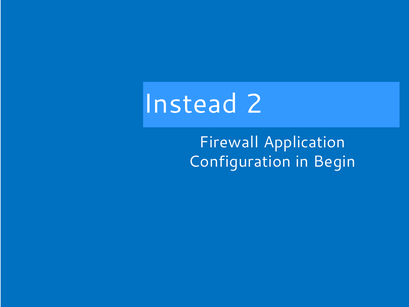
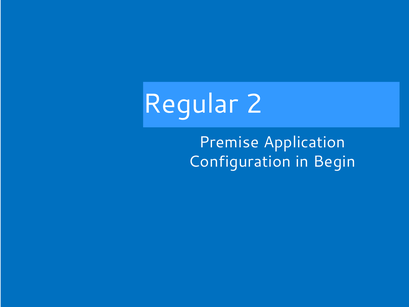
Instead: Instead -> Regular
Firewall: Firewall -> Premise
